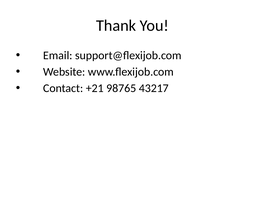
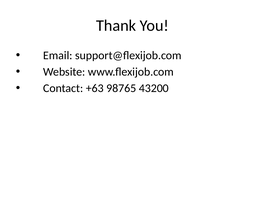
+21: +21 -> +63
43217: 43217 -> 43200
